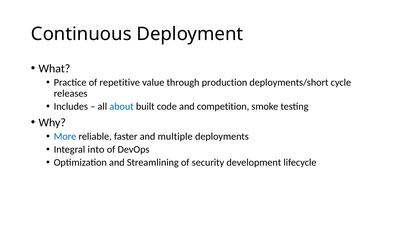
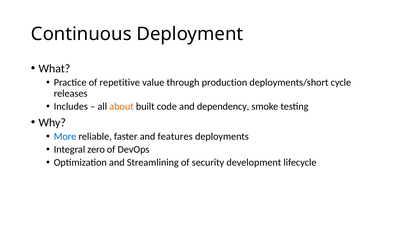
about colour: blue -> orange
competition: competition -> dependency
multiple: multiple -> features
into: into -> zero
